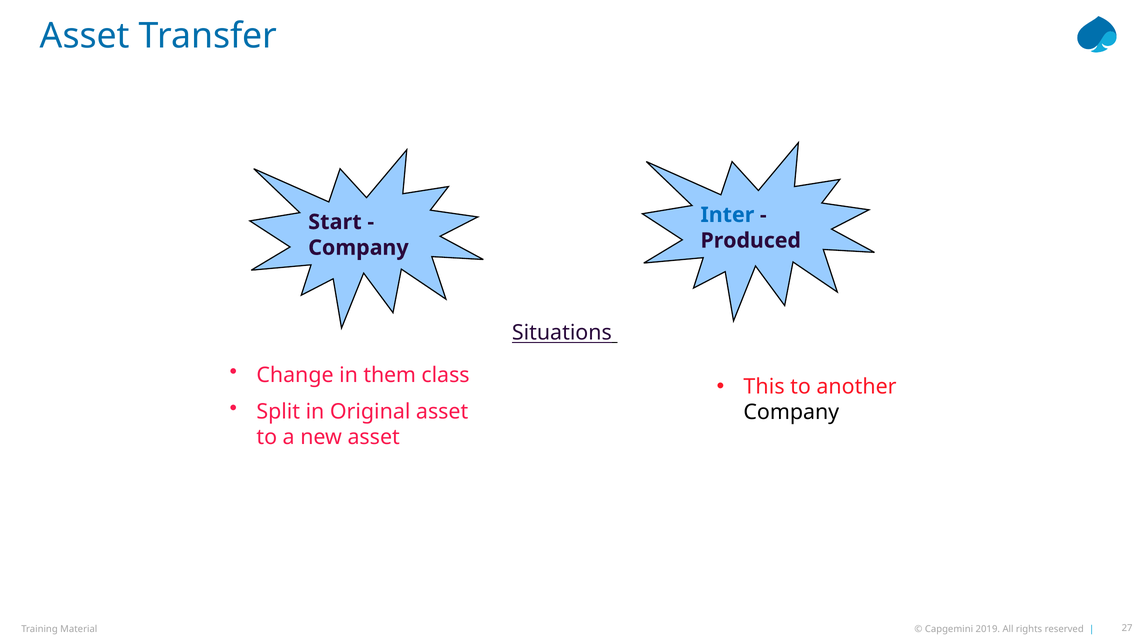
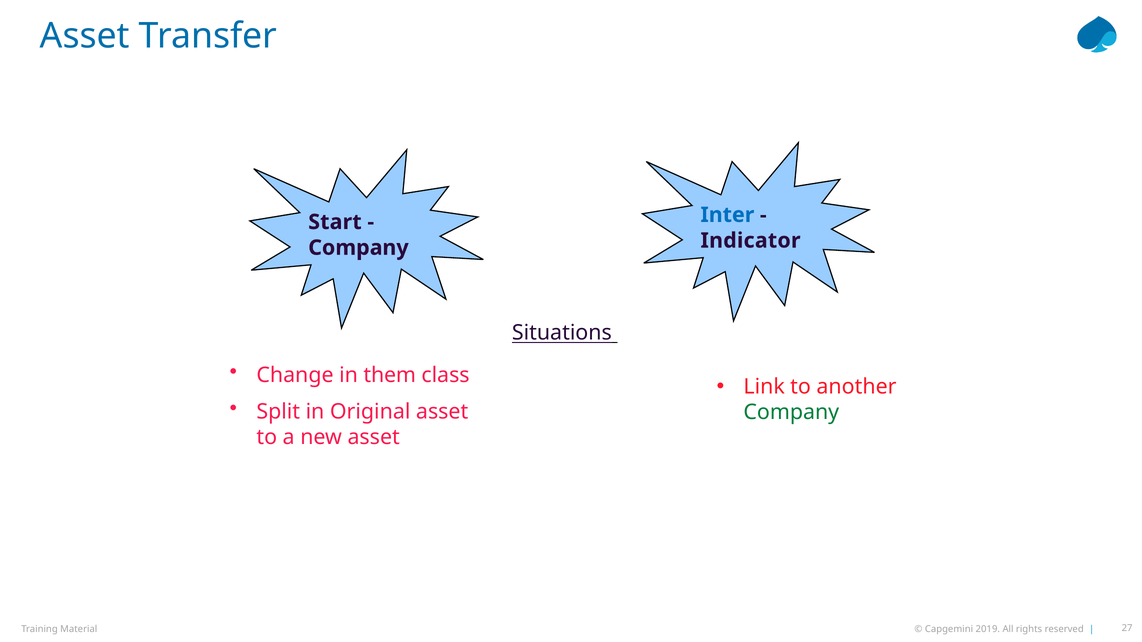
Produced: Produced -> Indicator
This: This -> Link
Company at (791, 413) colour: black -> green
